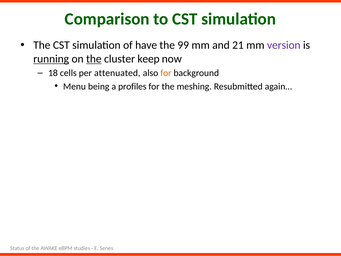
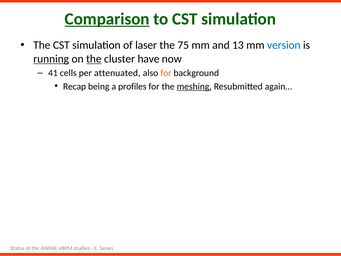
Comparison underline: none -> present
have: have -> laser
99: 99 -> 75
21: 21 -> 13
version colour: purple -> blue
keep: keep -> have
18: 18 -> 41
Menu: Menu -> Recap
meshing underline: none -> present
